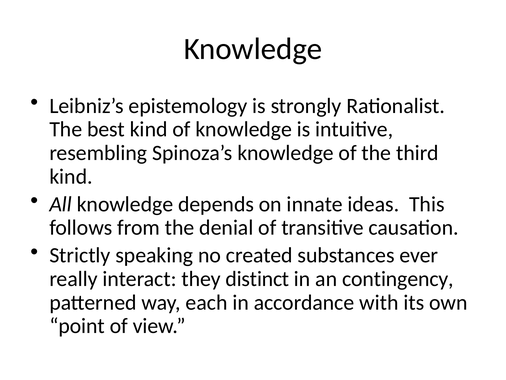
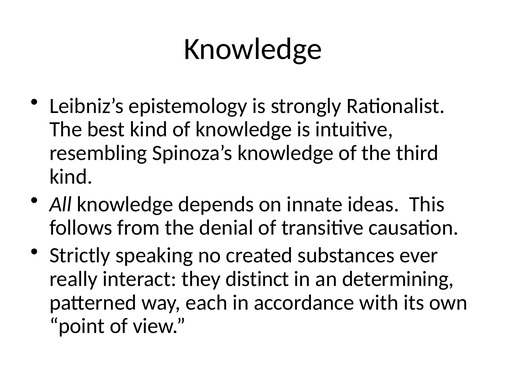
contingency: contingency -> determining
